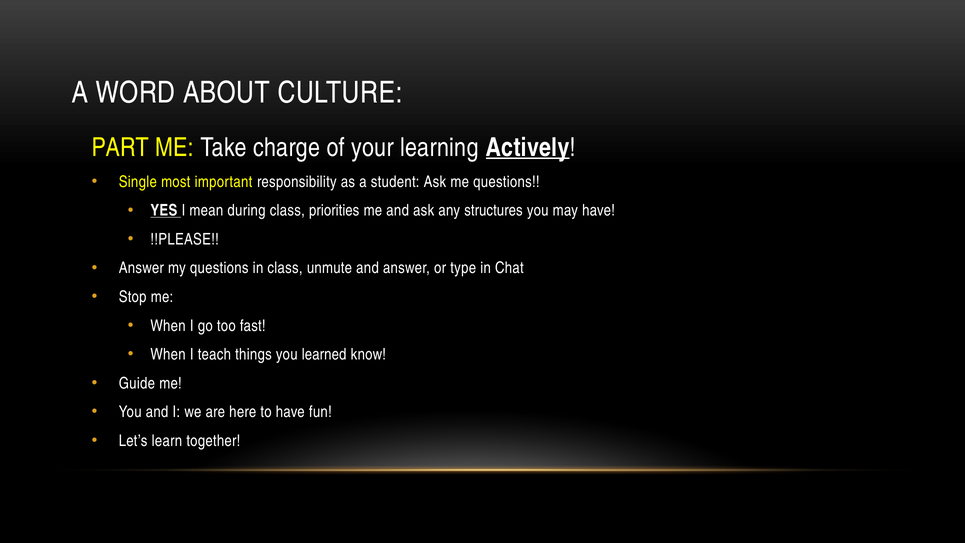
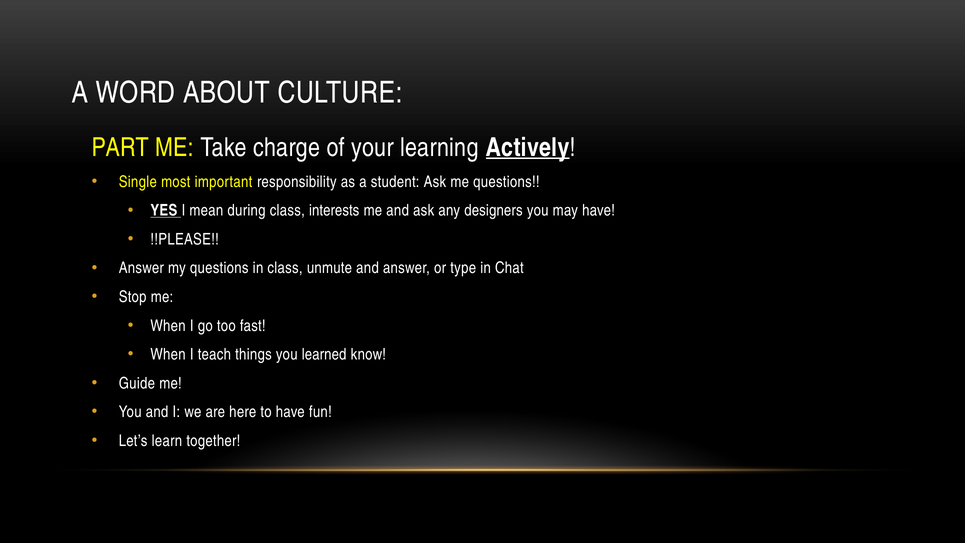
priorities: priorities -> interests
structures: structures -> designers
